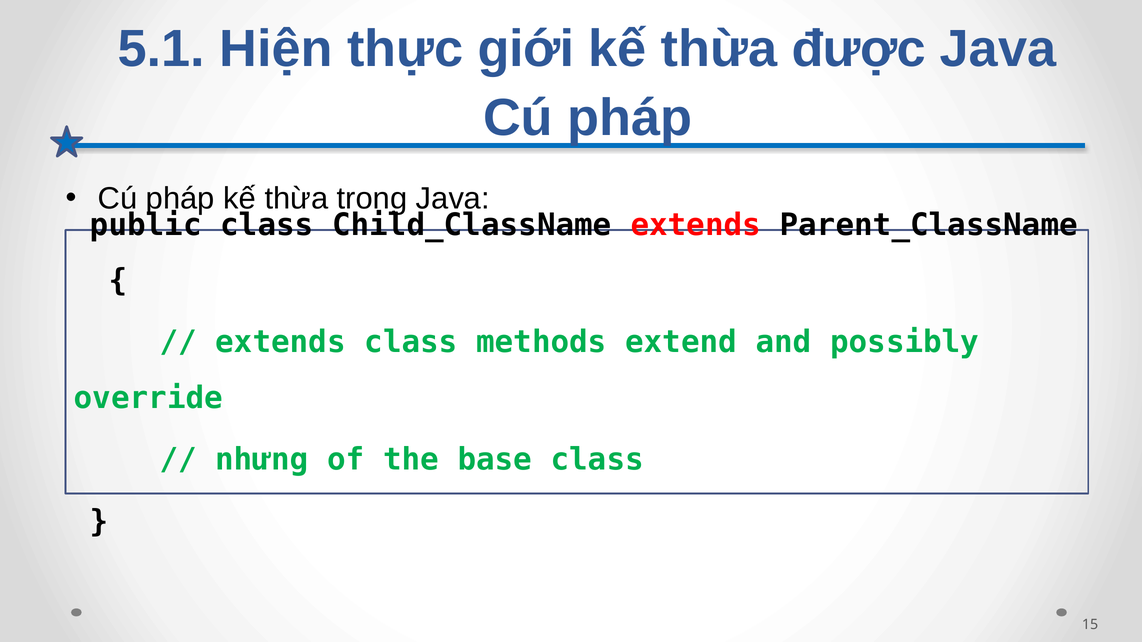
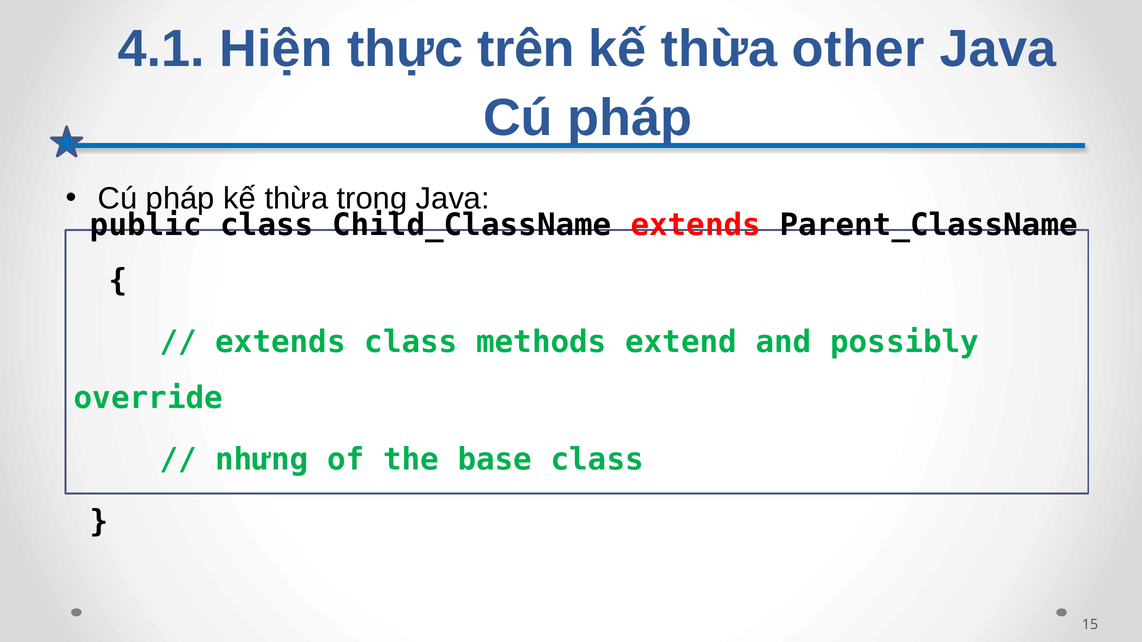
5.1: 5.1 -> 4.1
giới: giới -> trên
được: được -> other
